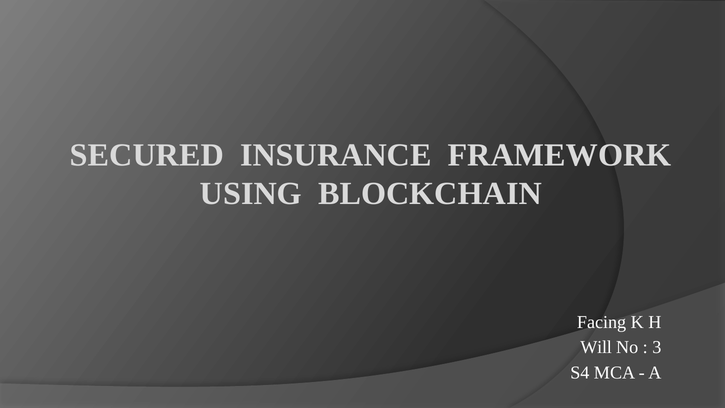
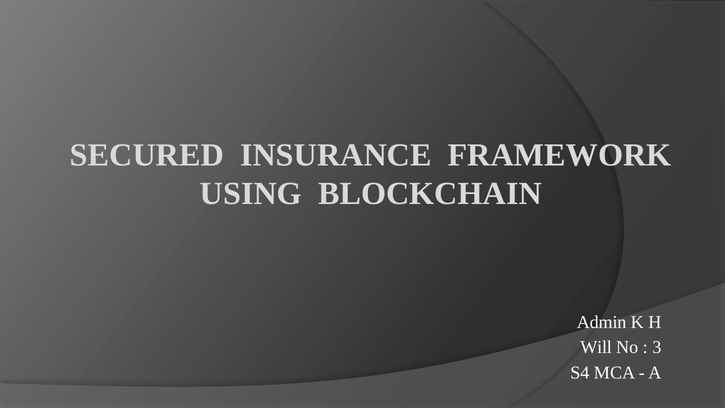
Facing: Facing -> Admin
